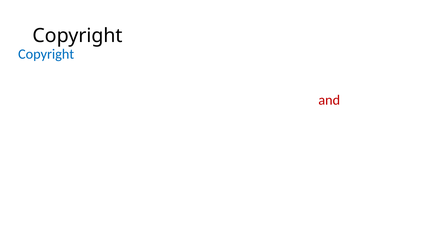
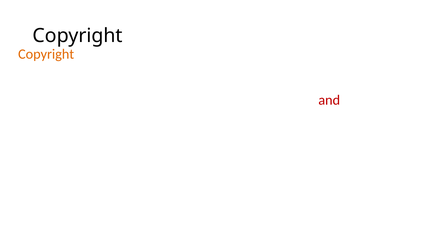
Copyright at (46, 54) colour: blue -> orange
